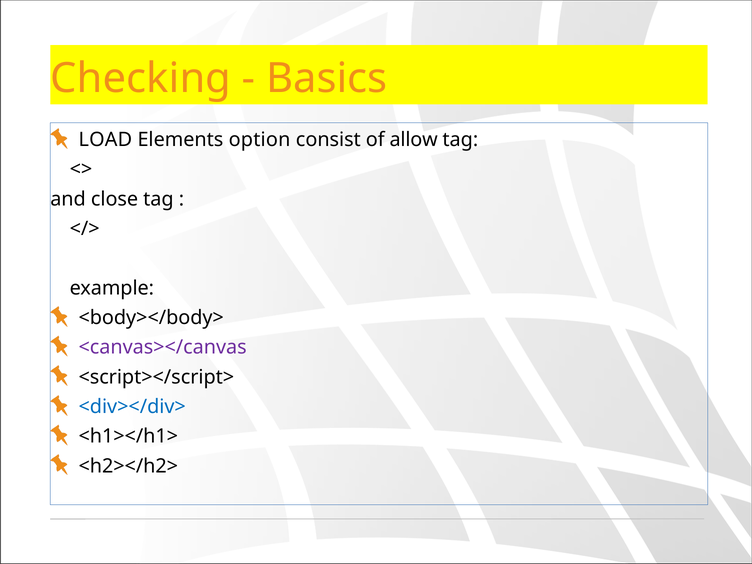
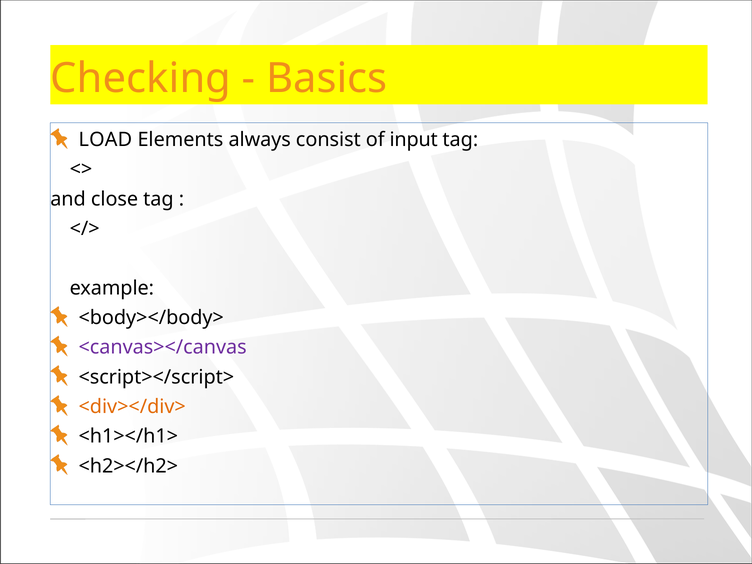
option: option -> always
allow: allow -> input
<div></div> colour: blue -> orange
